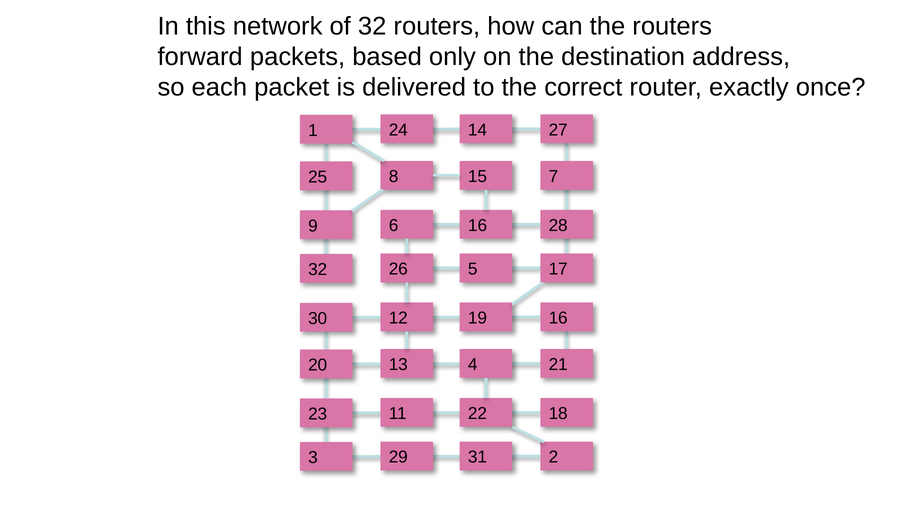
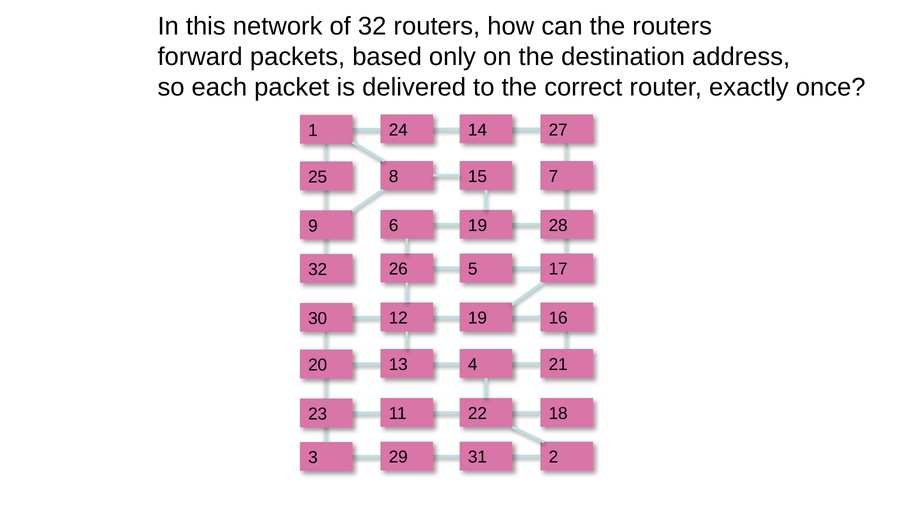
6 16: 16 -> 19
